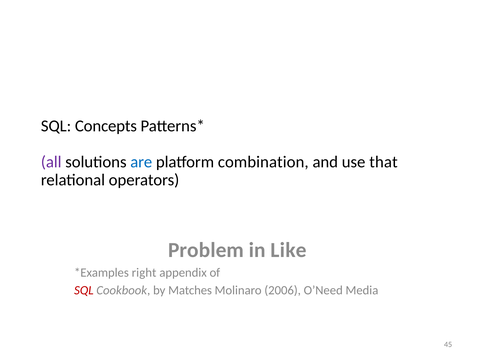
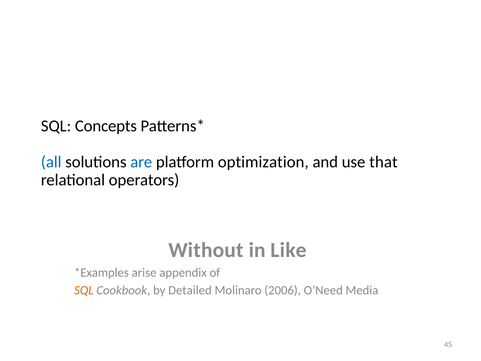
all colour: purple -> blue
combination: combination -> optimization
Problem: Problem -> Without
right: right -> arise
SQL at (84, 290) colour: red -> orange
Matches: Matches -> Detailed
